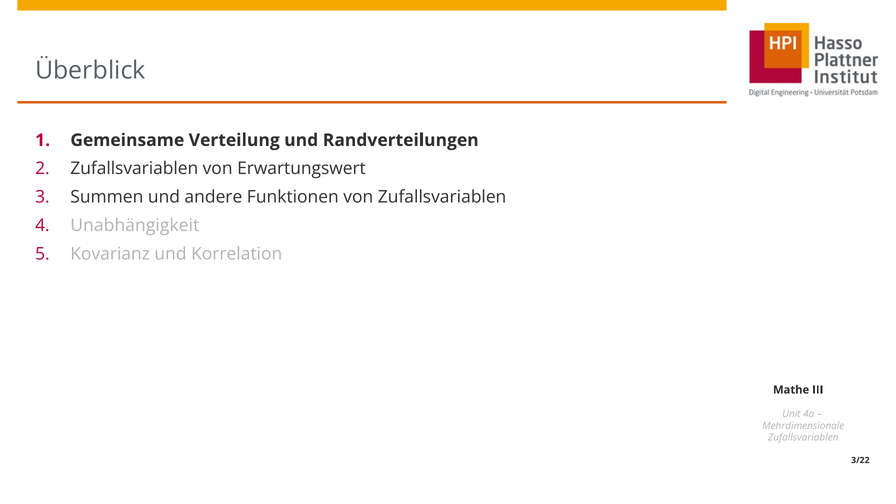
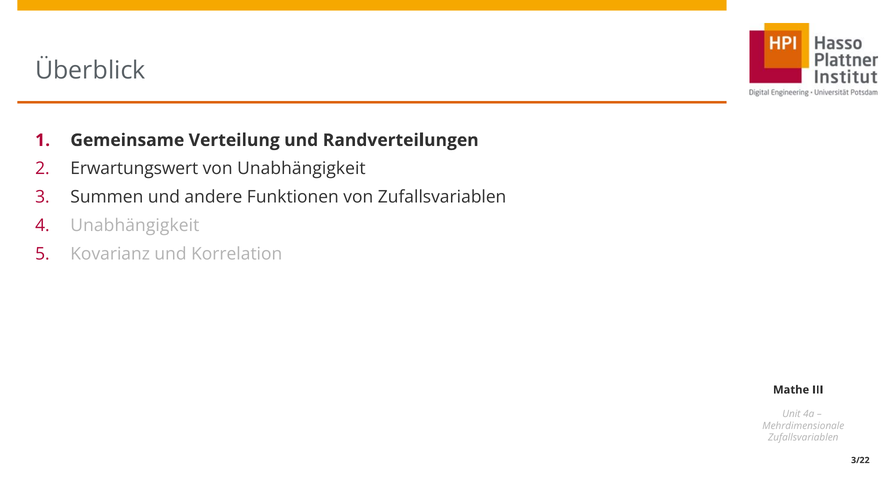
Zufallsvariablen at (134, 169): Zufallsvariablen -> Erwartungswert
von Erwartungswert: Erwartungswert -> Unabhängigkeit
